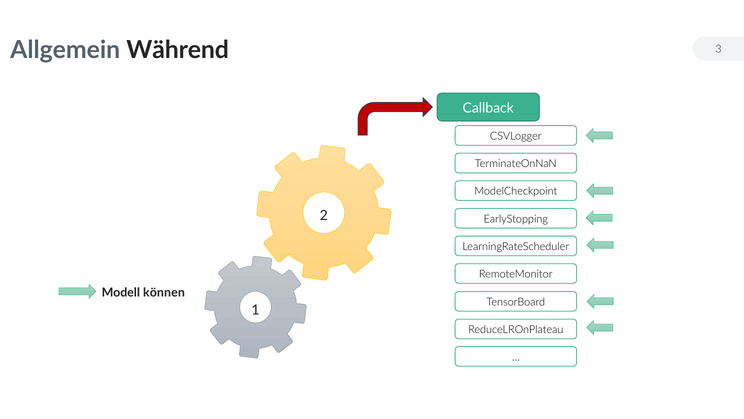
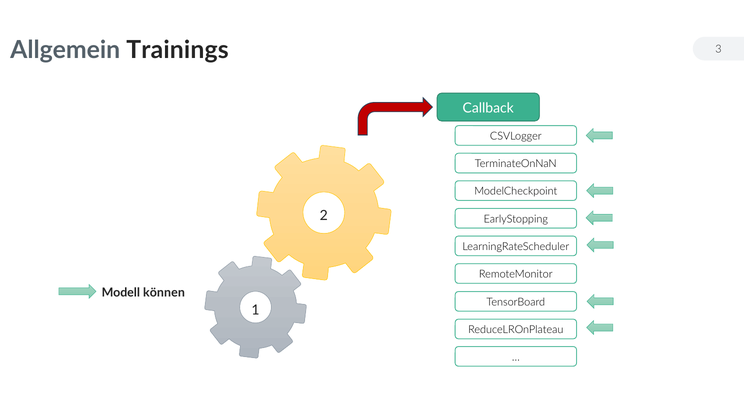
Während: Während -> Trainings
